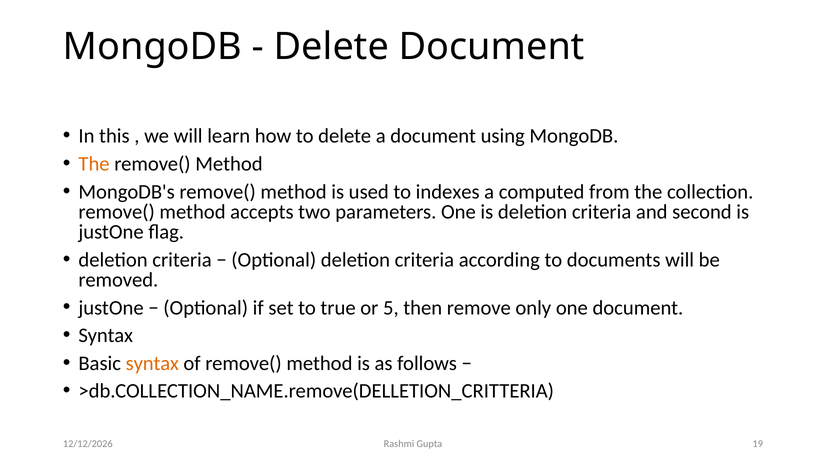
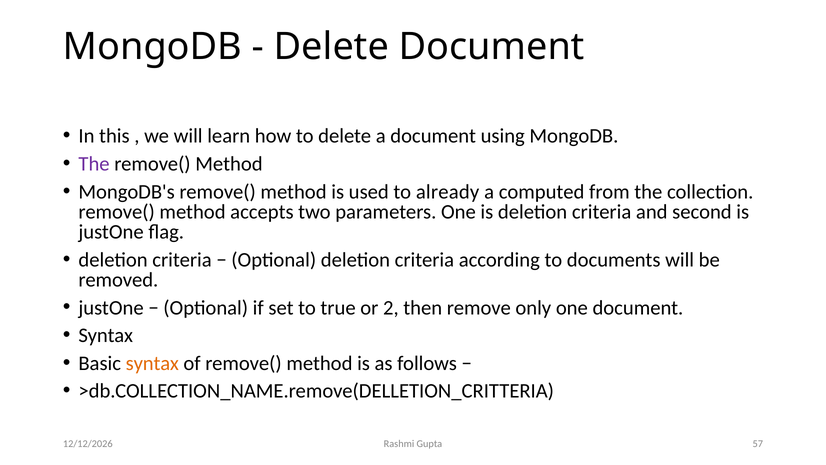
The at (94, 164) colour: orange -> purple
indexes: indexes -> already
5: 5 -> 2
19: 19 -> 57
